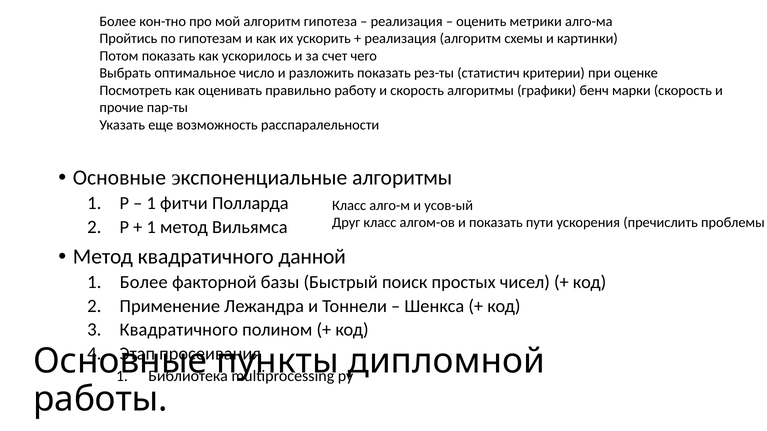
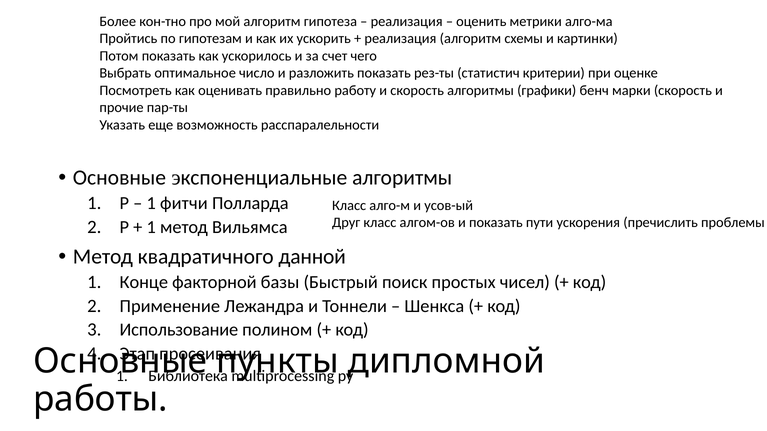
1 Более: Более -> Конце
Квадратичного at (179, 330): Квадратичного -> Использование
